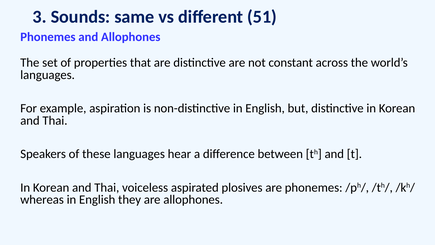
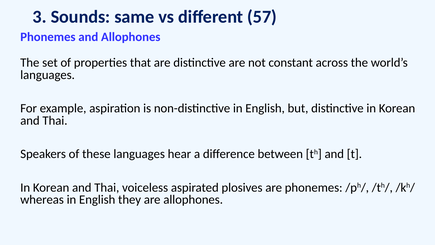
51: 51 -> 57
